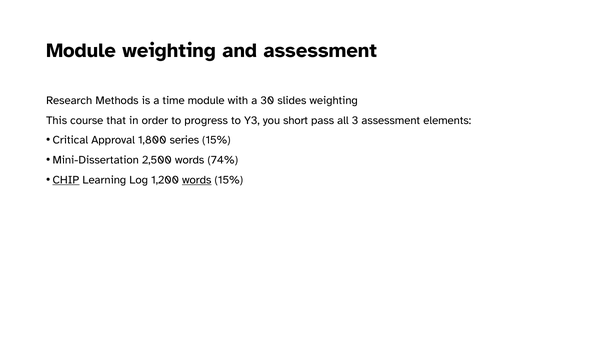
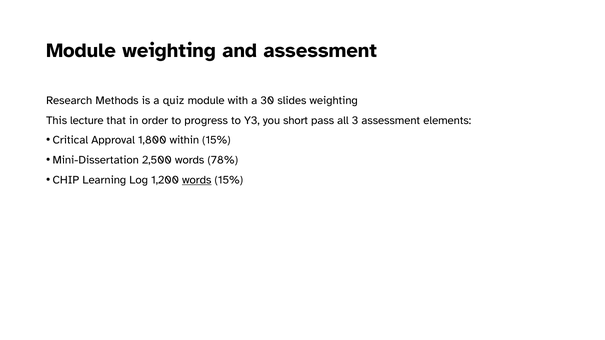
time: time -> quiz
course: course -> lecture
series: series -> within
74%: 74% -> 78%
CHIP underline: present -> none
